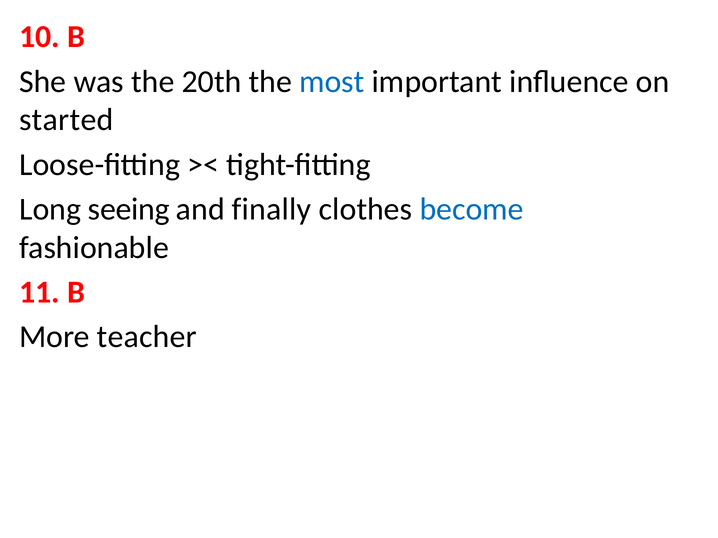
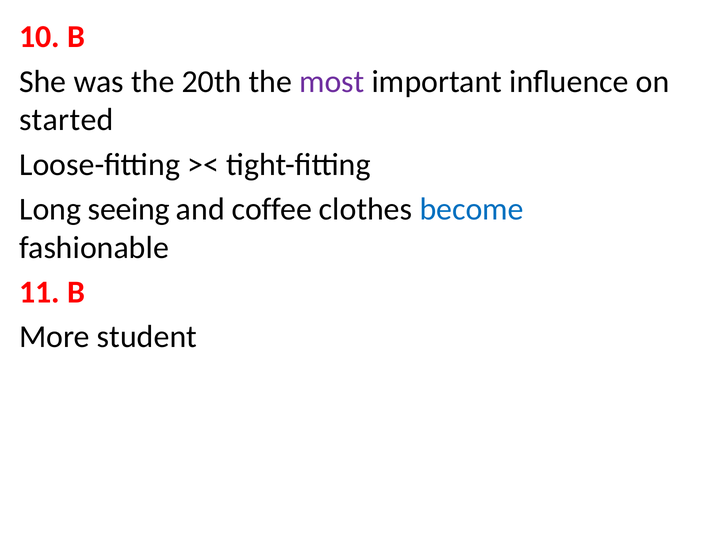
most colour: blue -> purple
finally: finally -> coffee
teacher: teacher -> student
